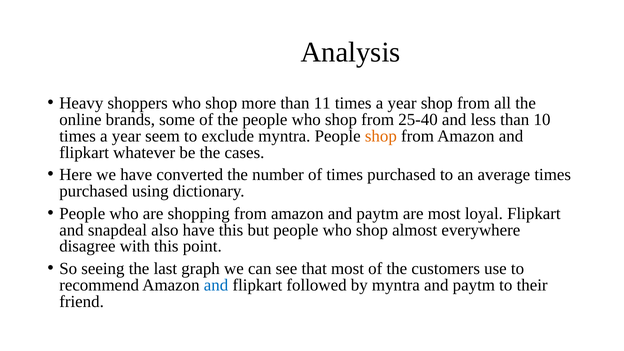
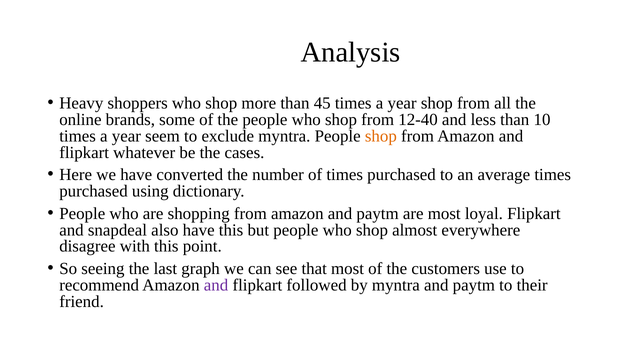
11: 11 -> 45
25-40: 25-40 -> 12-40
and at (216, 285) colour: blue -> purple
